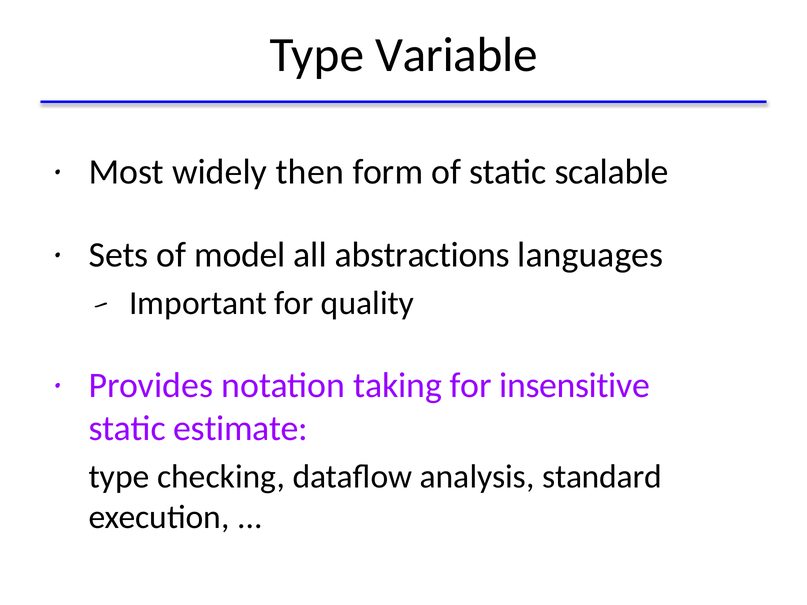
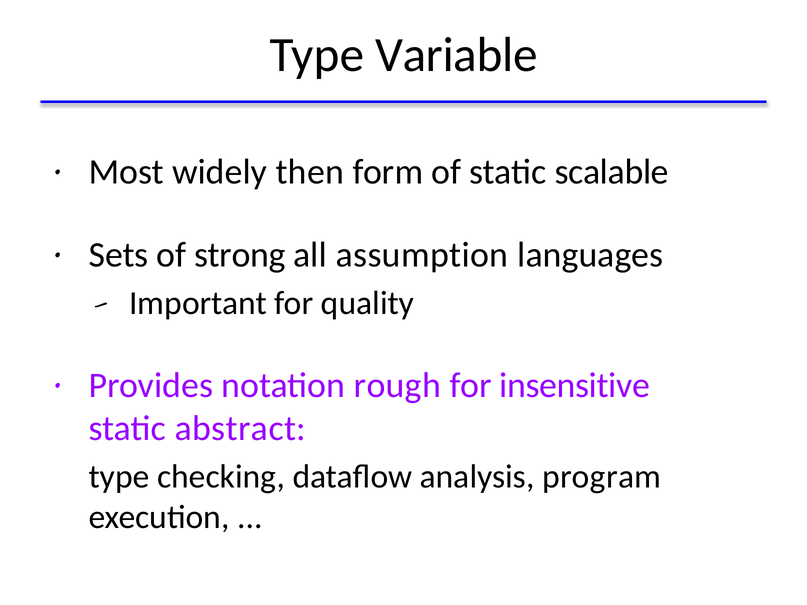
model: model -> strong
abstractions: abstractions -> assumption
taking: taking -> rough
estimate: estimate -> abstract
standard: standard -> program
